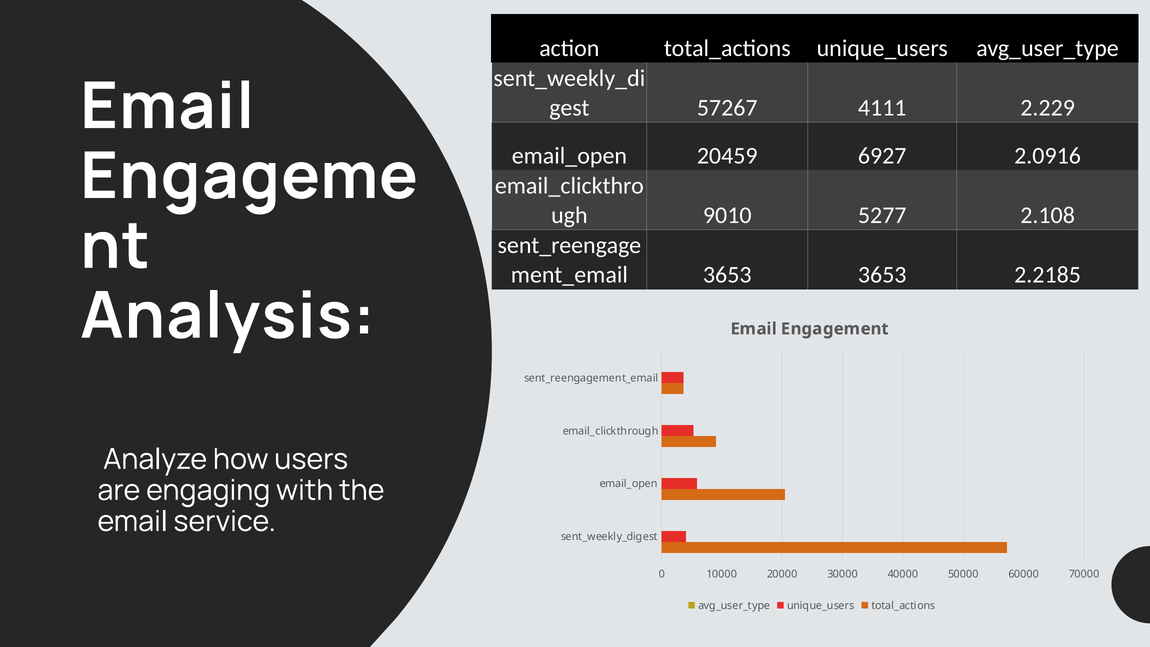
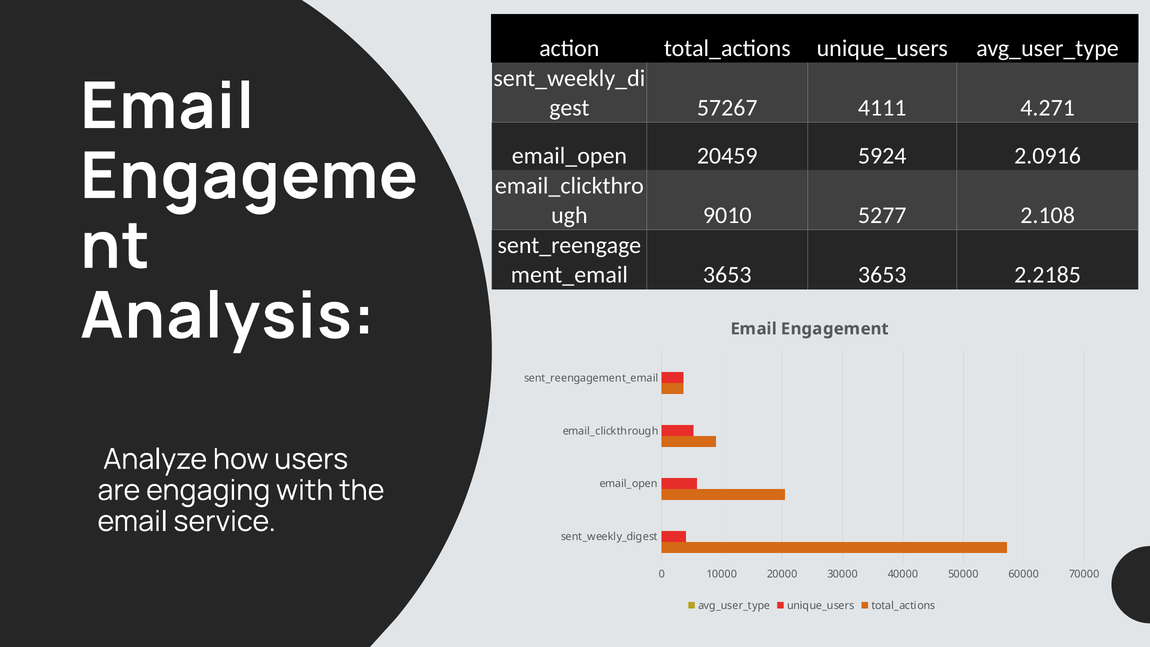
2.229: 2.229 -> 4.271
6927: 6927 -> 5924
